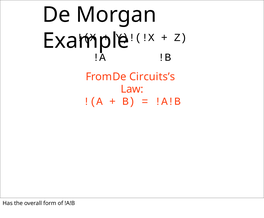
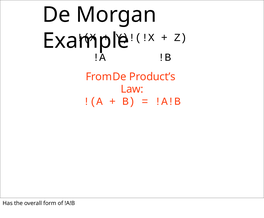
Circuits’s: Circuits’s -> Product’s
